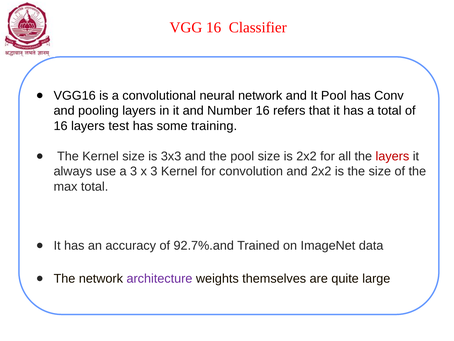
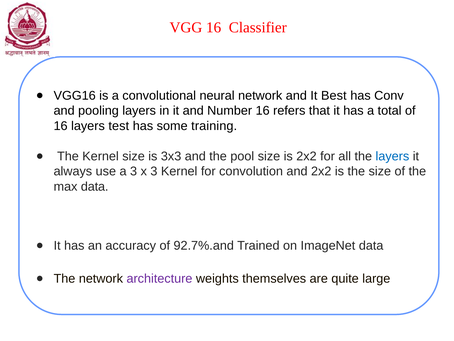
It Pool: Pool -> Best
layers at (392, 156) colour: red -> blue
max total: total -> data
